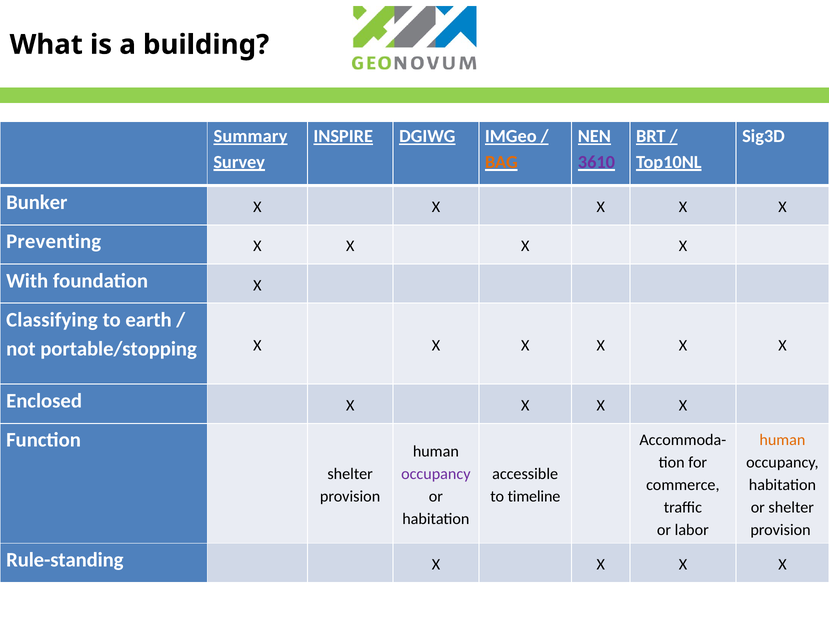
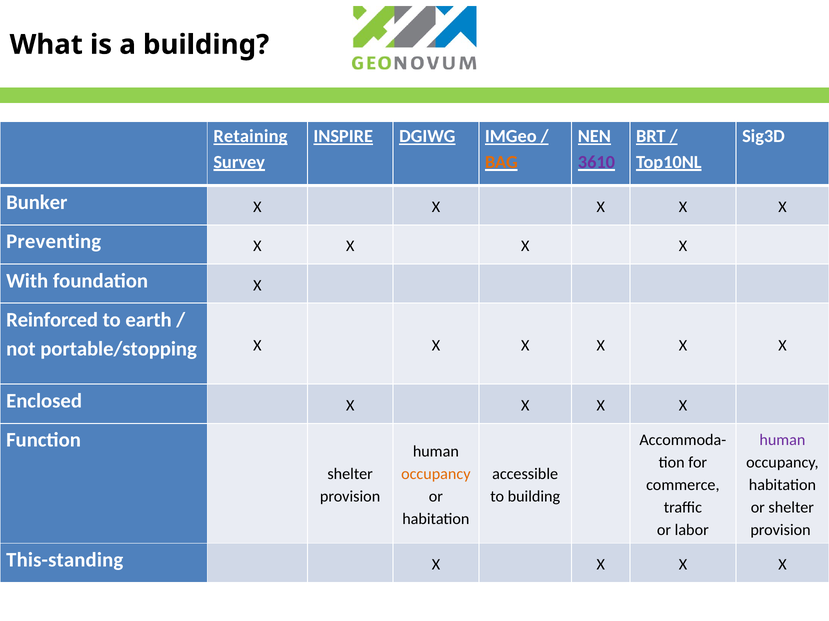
Summary: Summary -> Retaining
Classifying: Classifying -> Reinforced
human at (782, 440) colour: orange -> purple
occupancy at (436, 474) colour: purple -> orange
to timeline: timeline -> building
Rule-standing: Rule-standing -> This-standing
